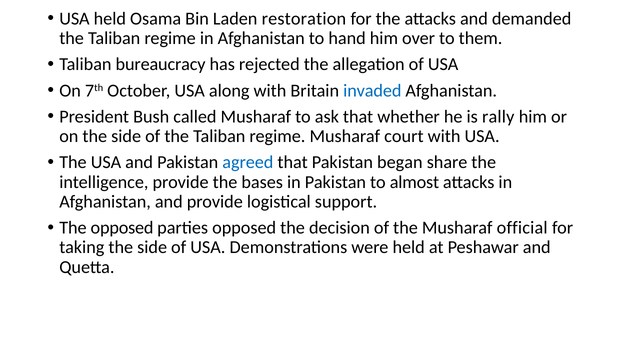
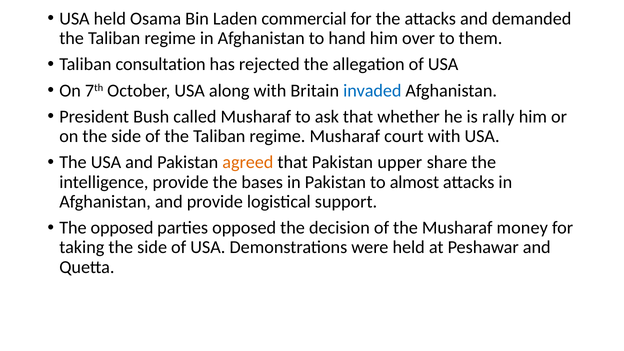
restoration: restoration -> commercial
bureaucracy: bureaucracy -> consultation
agreed colour: blue -> orange
began: began -> upper
official: official -> money
